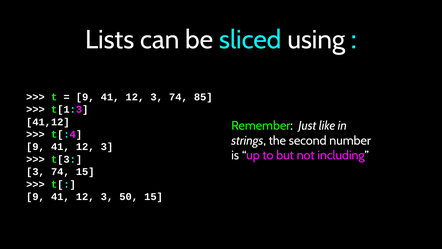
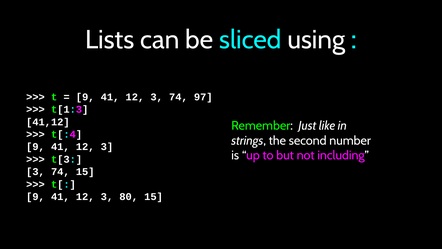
85: 85 -> 97
50: 50 -> 80
